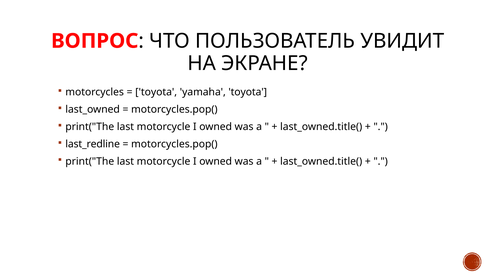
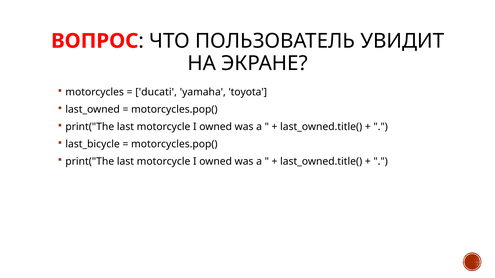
toyota at (156, 92): toyota -> ducati
last_redline: last_redline -> last_bicycle
